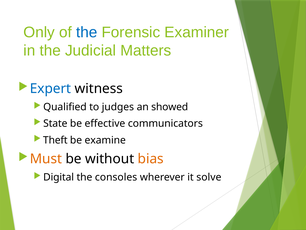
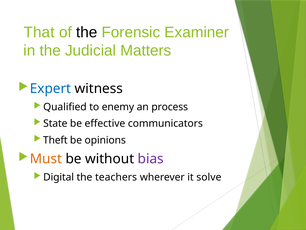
Only: Only -> That
the at (87, 32) colour: blue -> black
judges: judges -> enemy
showed: showed -> process
examine: examine -> opinions
bias colour: orange -> purple
consoles: consoles -> teachers
